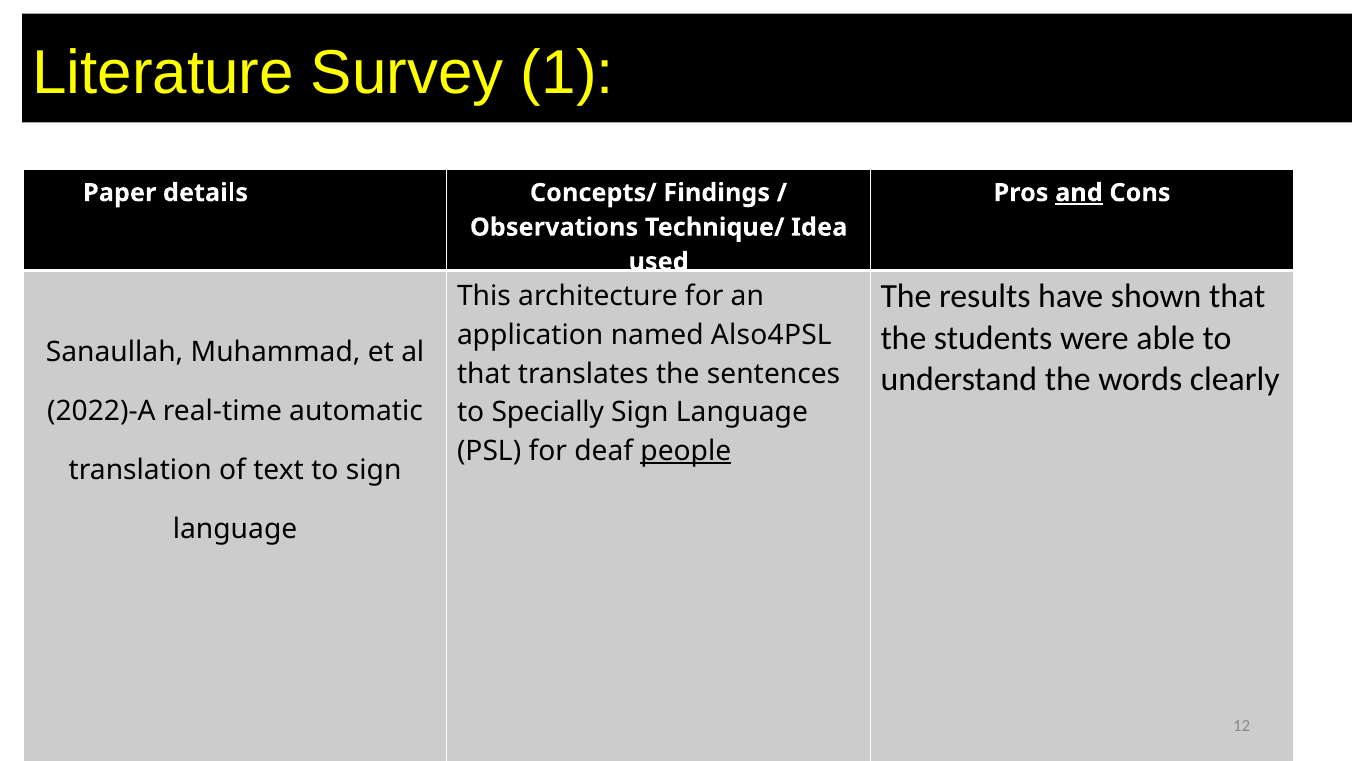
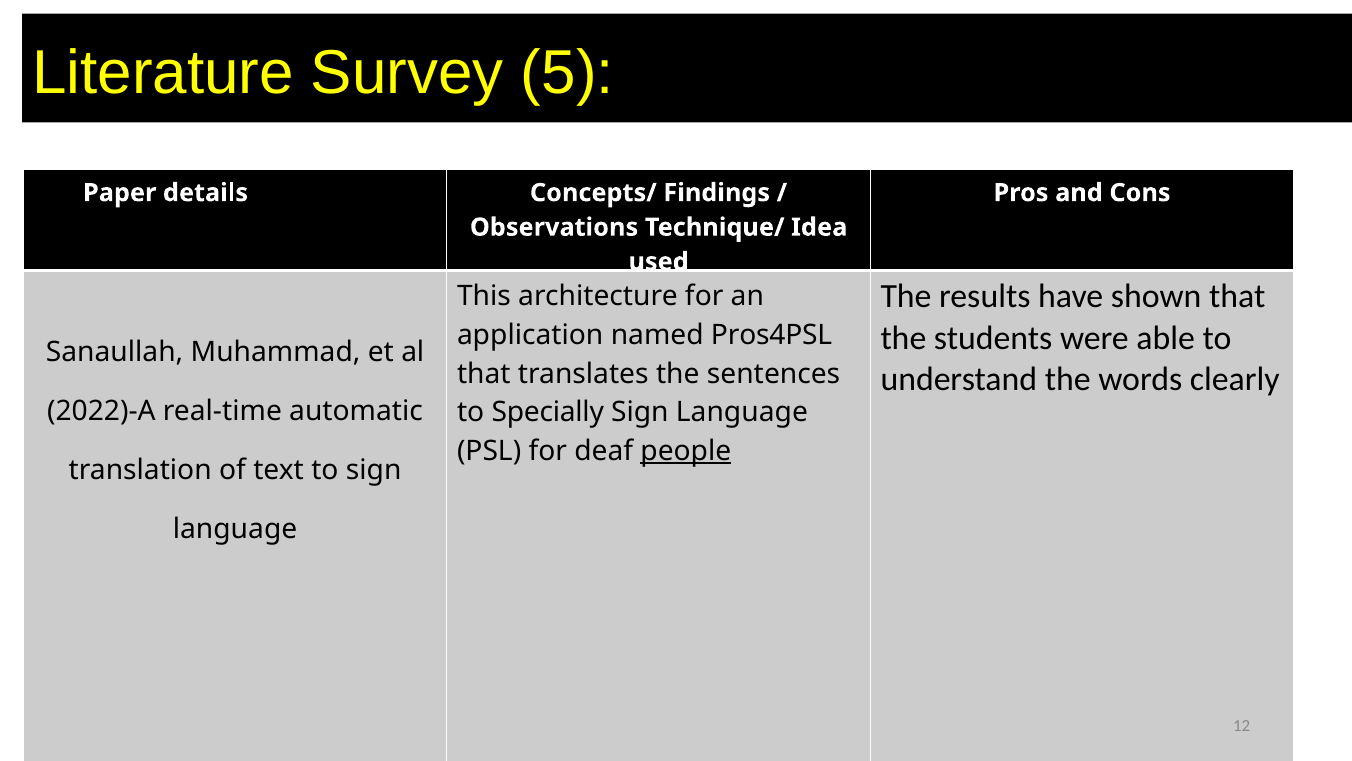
1: 1 -> 5
and underline: present -> none
Also4PSL: Also4PSL -> Pros4PSL
